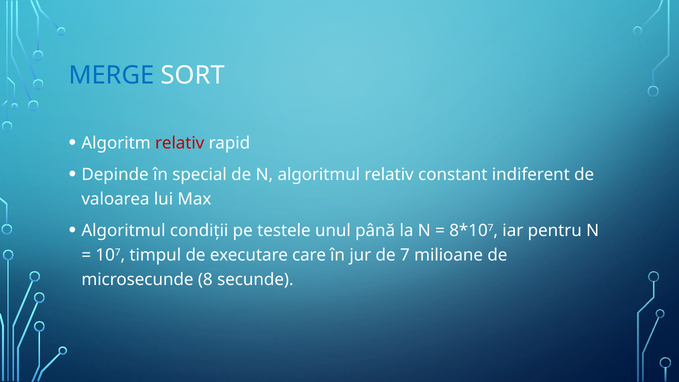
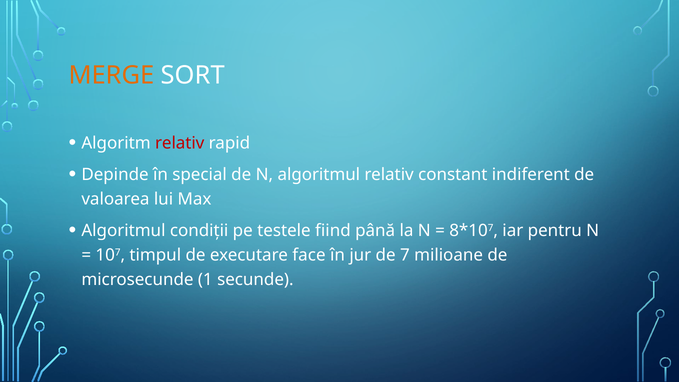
MERGE colour: blue -> orange
unul: unul -> fiind
care: care -> face
8: 8 -> 1
